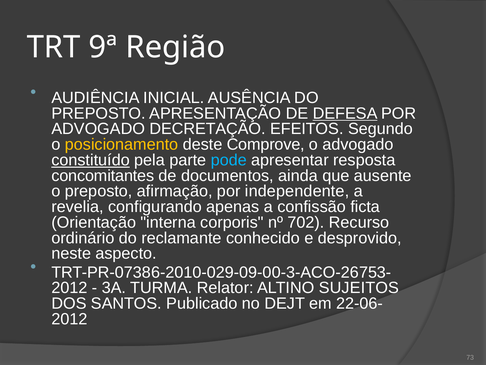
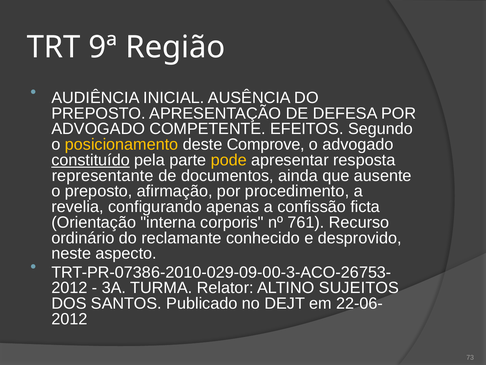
DEFESA underline: present -> none
DECRETAÇÃO: DECRETAÇÃO -> COMPETENTE
pode colour: light blue -> yellow
concomitantes: concomitantes -> representante
independente: independente -> procedimento
702: 702 -> 761
